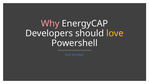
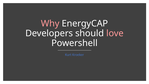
love colour: yellow -> pink
